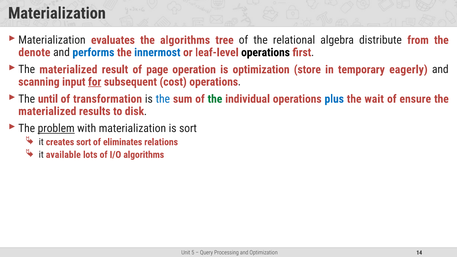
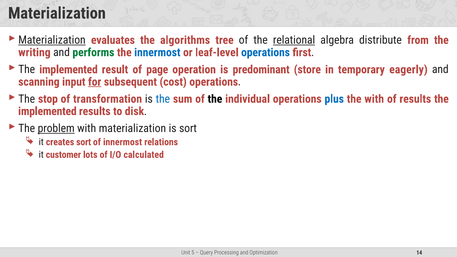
Materialization at (52, 40) underline: none -> present
relational underline: none -> present
denote: denote -> writing
performs colour: blue -> green
operations at (266, 52) colour: black -> blue
materialized at (68, 70): materialized -> implemented
is optimization: optimization -> predominant
until: until -> stop
the at (215, 99) colour: green -> black
the wait: wait -> with
of ensure: ensure -> results
materialized at (47, 111): materialized -> implemented
of eliminates: eliminates -> innermost
available: available -> customer
I/O algorithms: algorithms -> calculated
